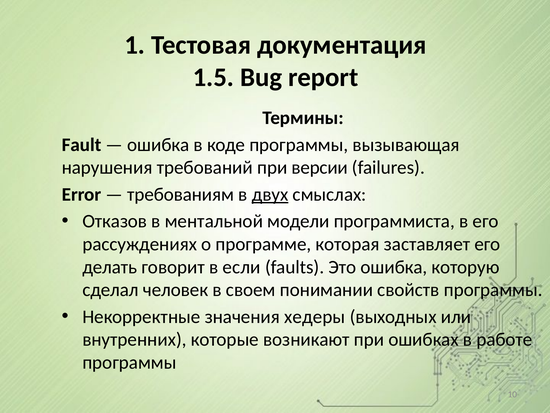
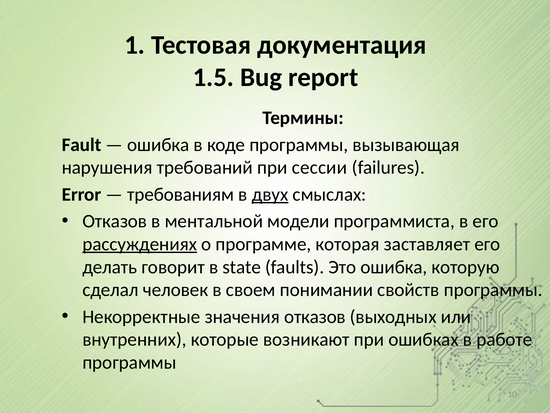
версии: версии -> сессии
рассуждениях underline: none -> present
если: если -> state
значения хедеры: хедеры -> отказов
